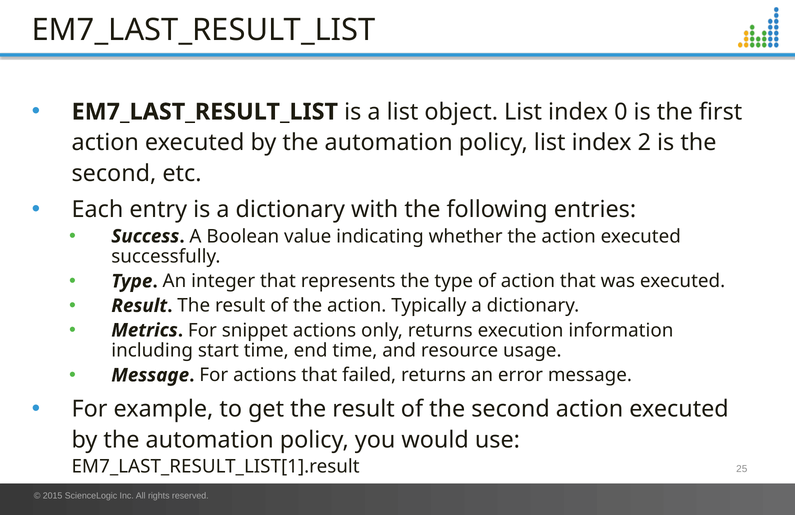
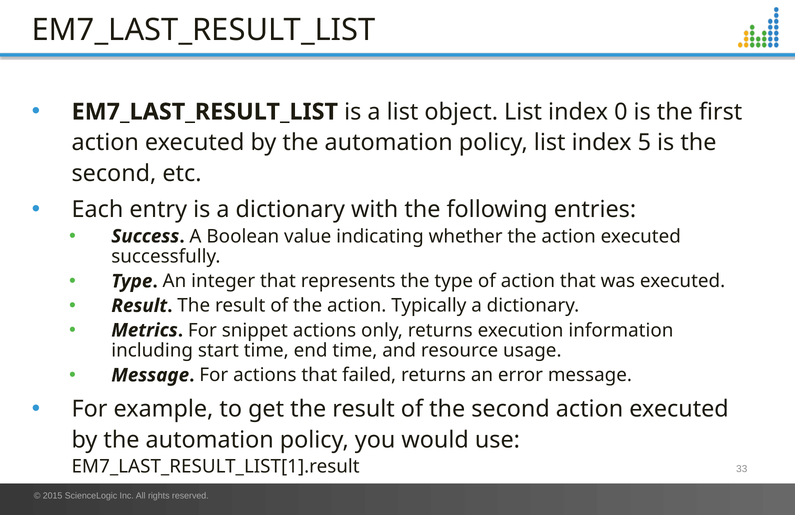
2: 2 -> 5
25: 25 -> 33
